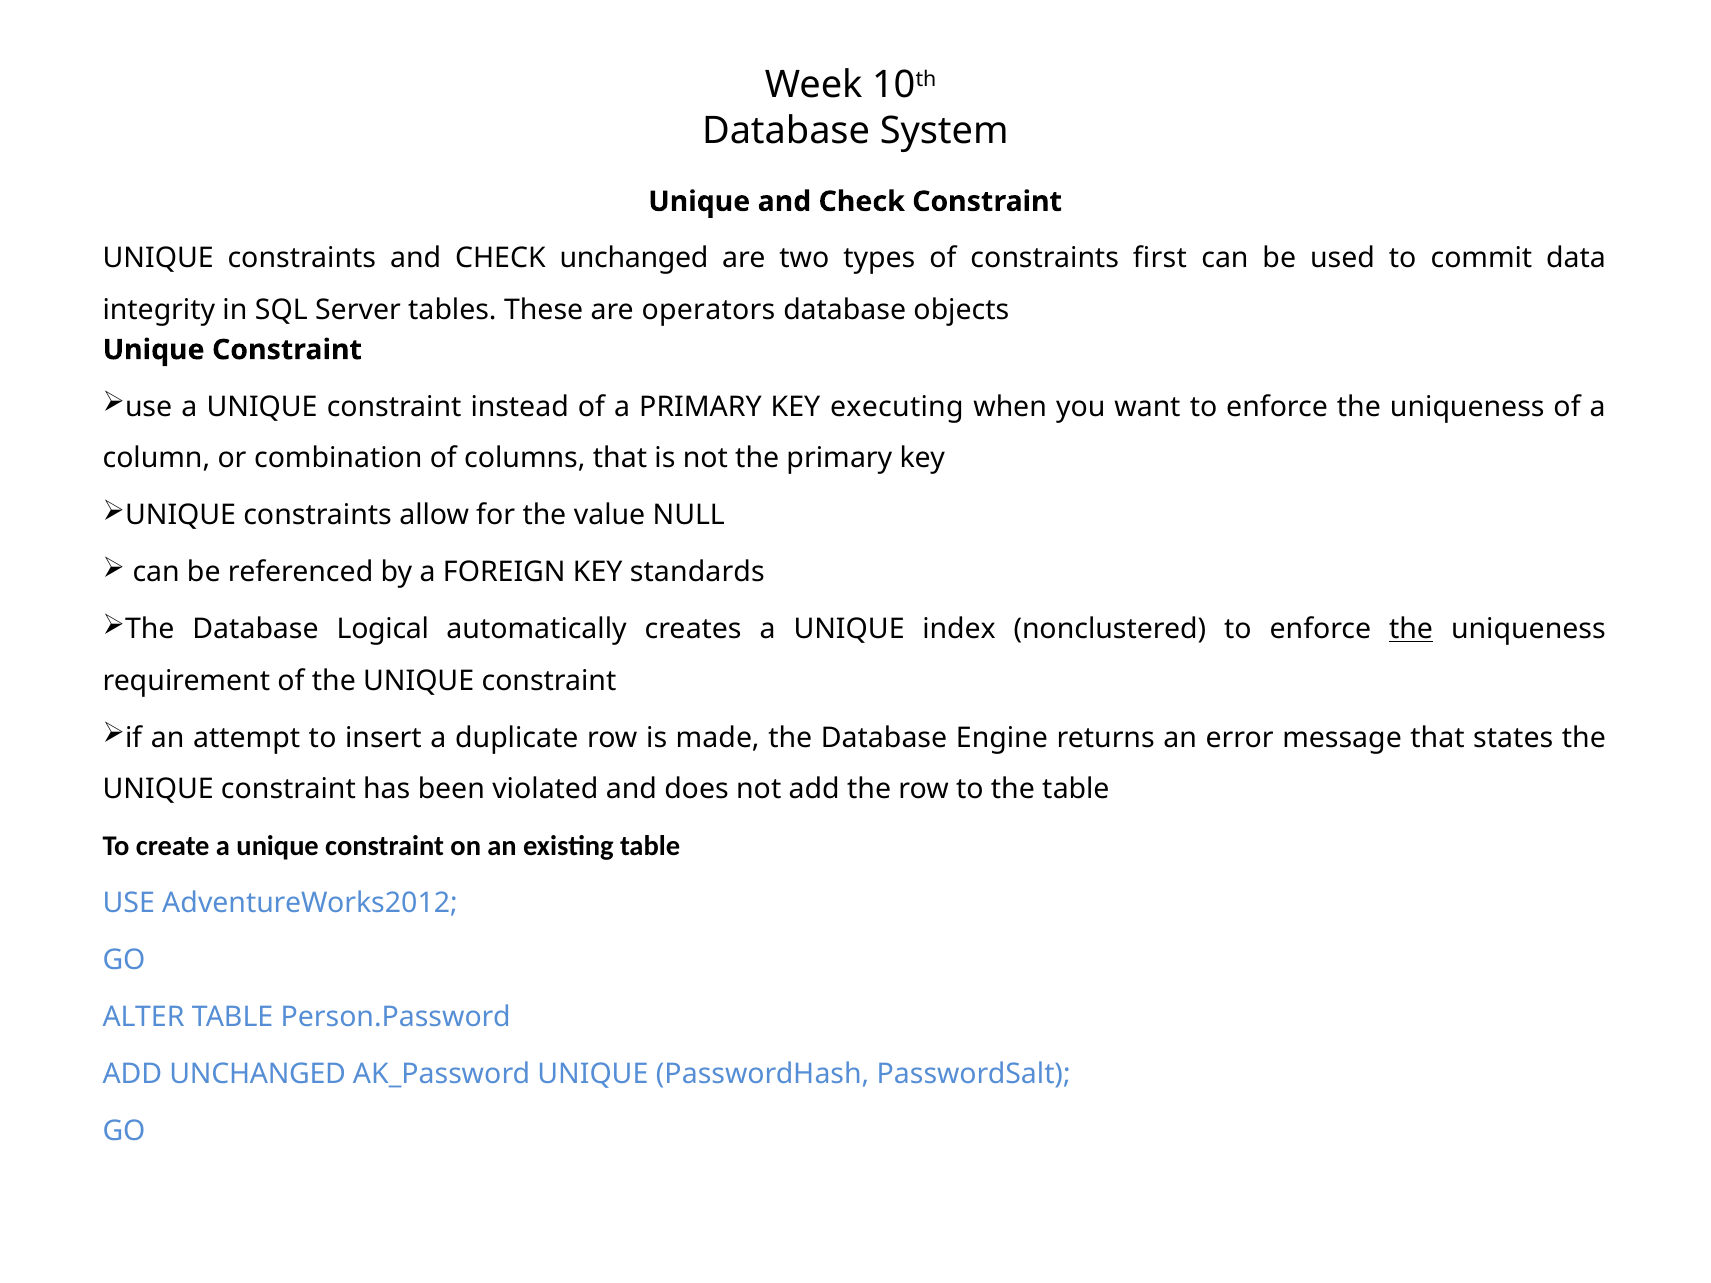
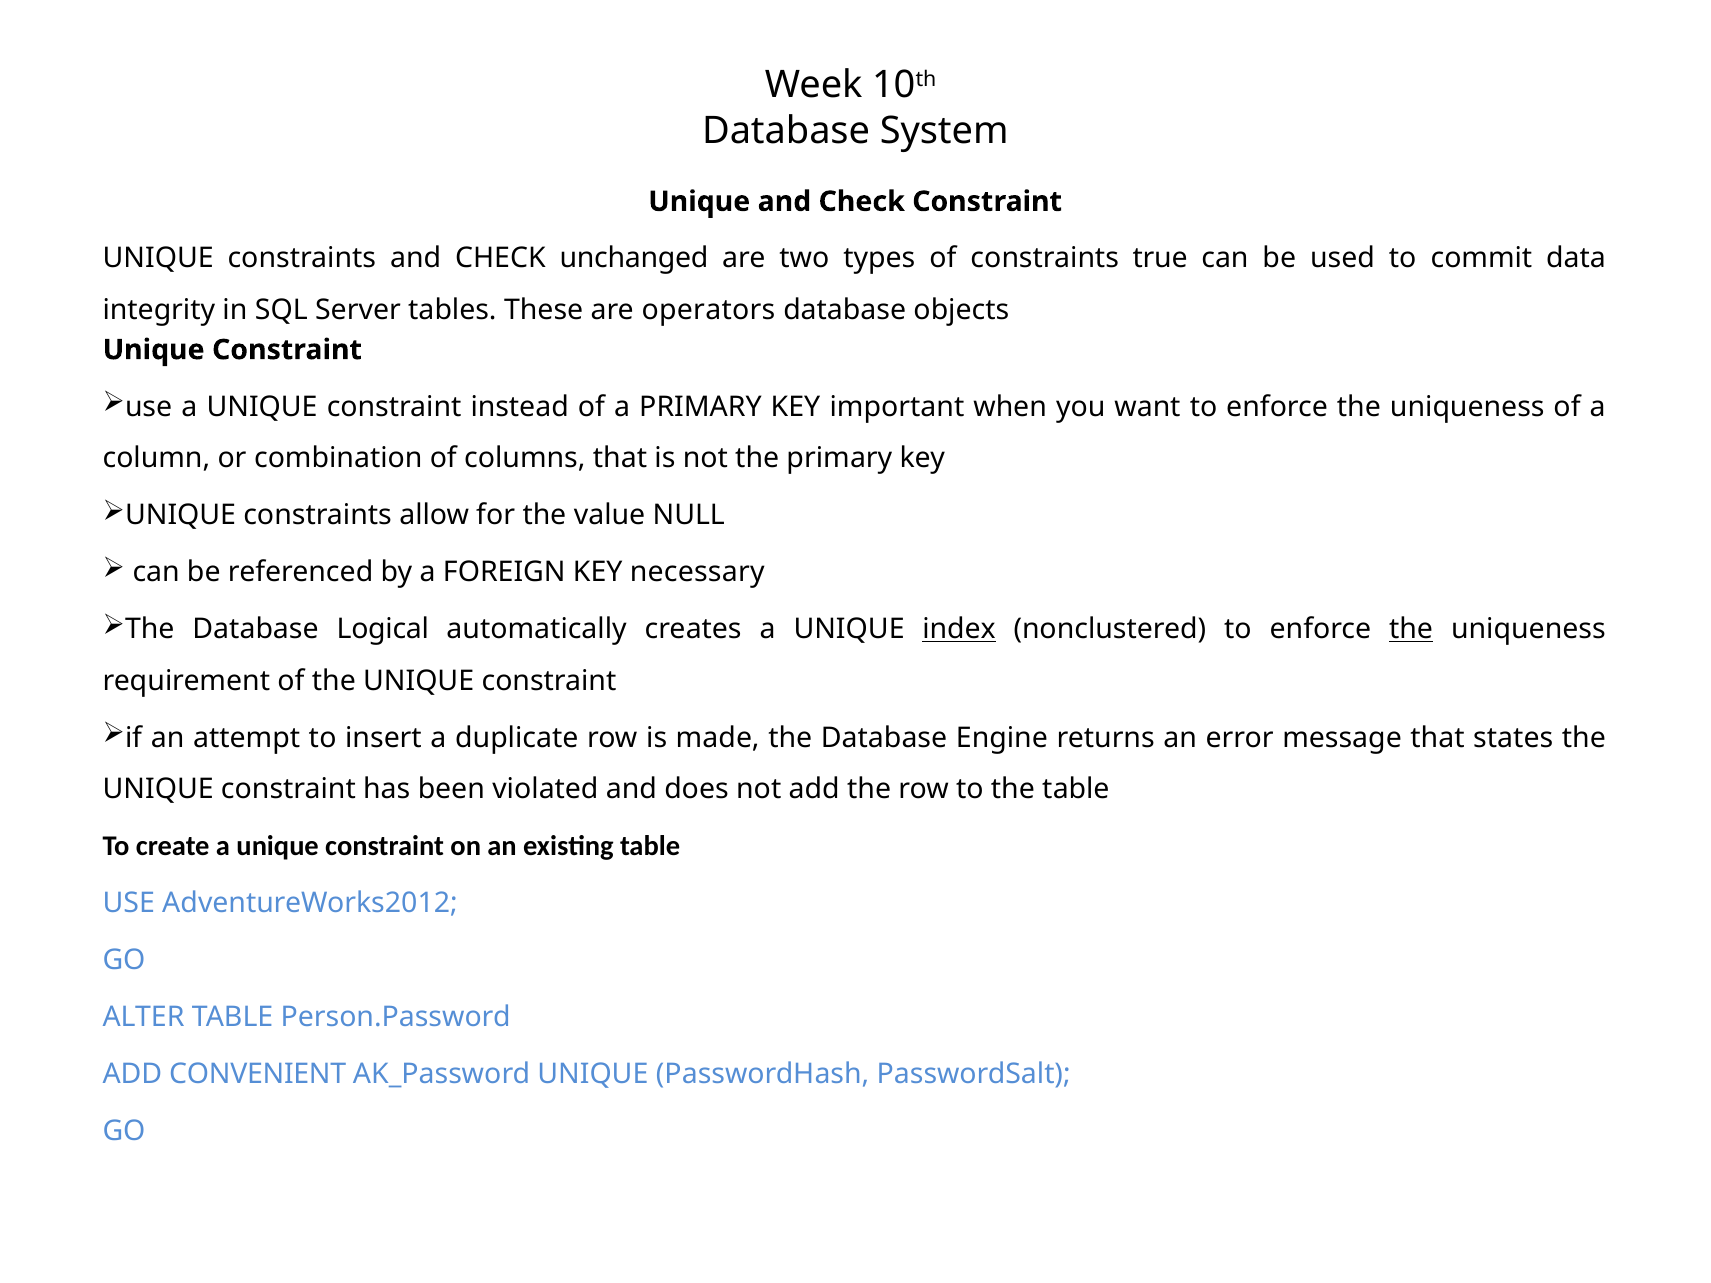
first: first -> true
executing: executing -> important
standards: standards -> necessary
index underline: none -> present
ADD UNCHANGED: UNCHANGED -> CONVENIENT
